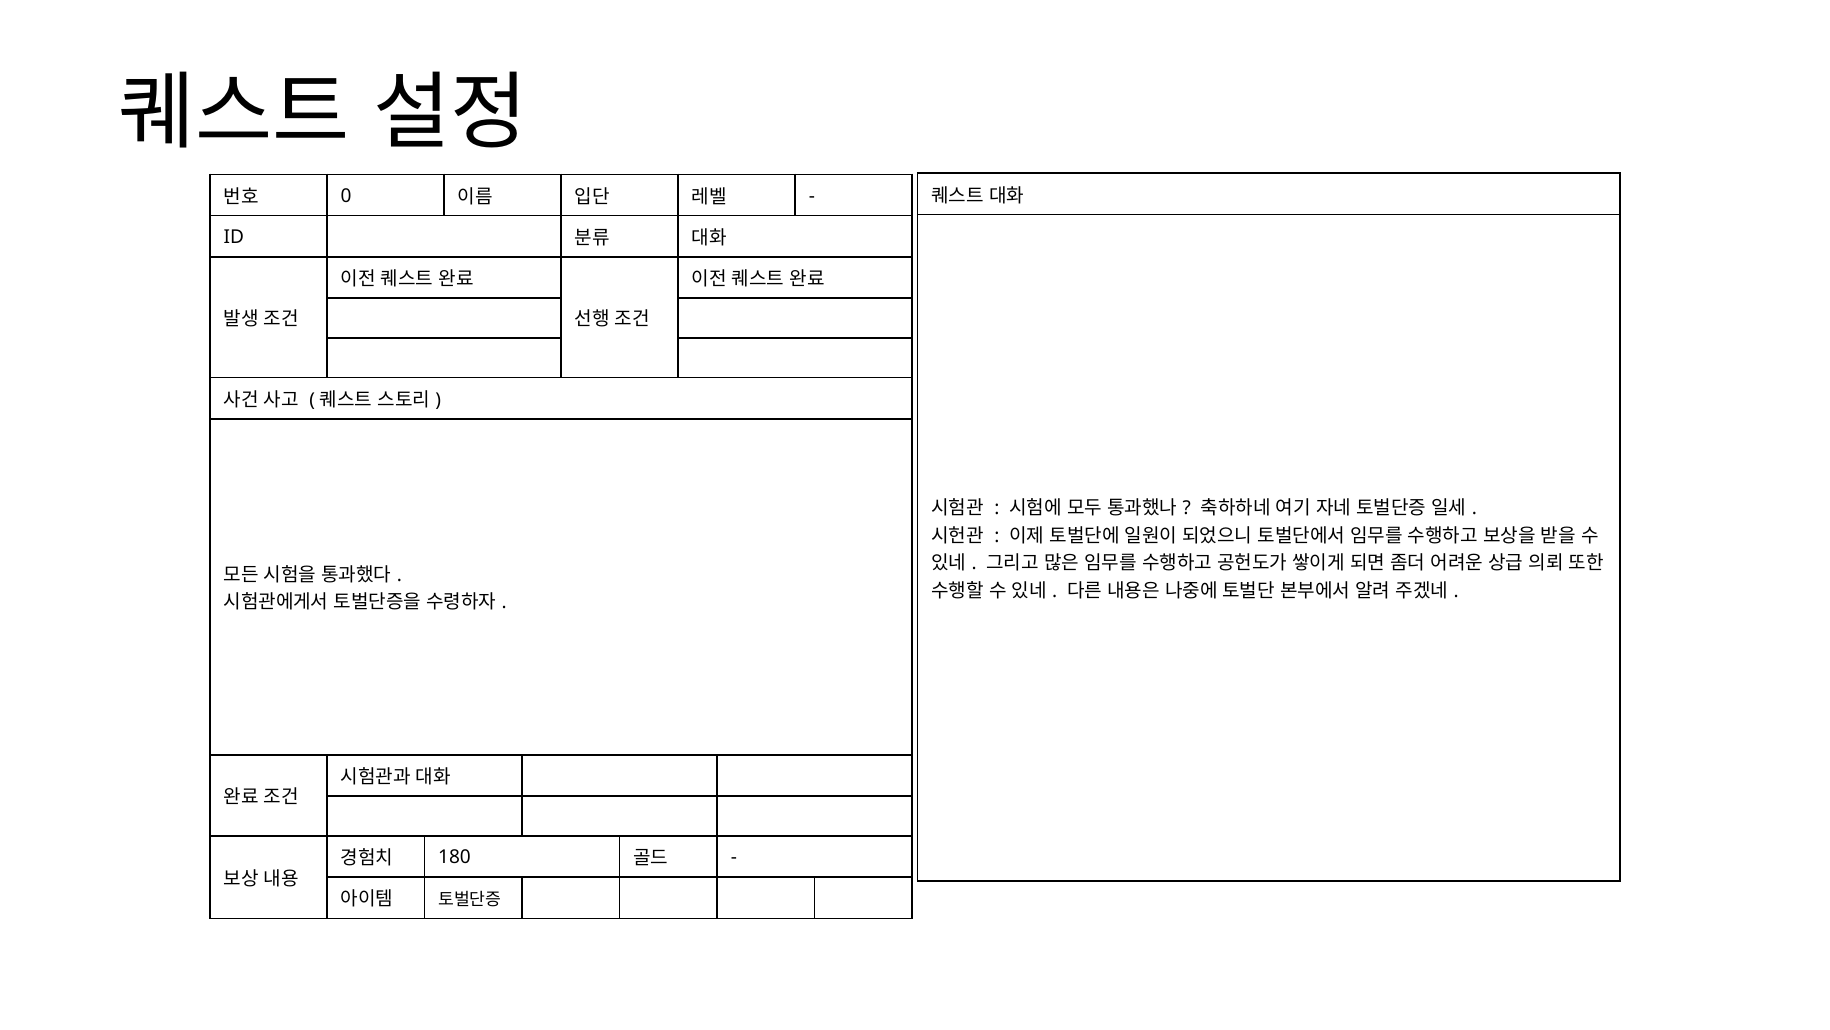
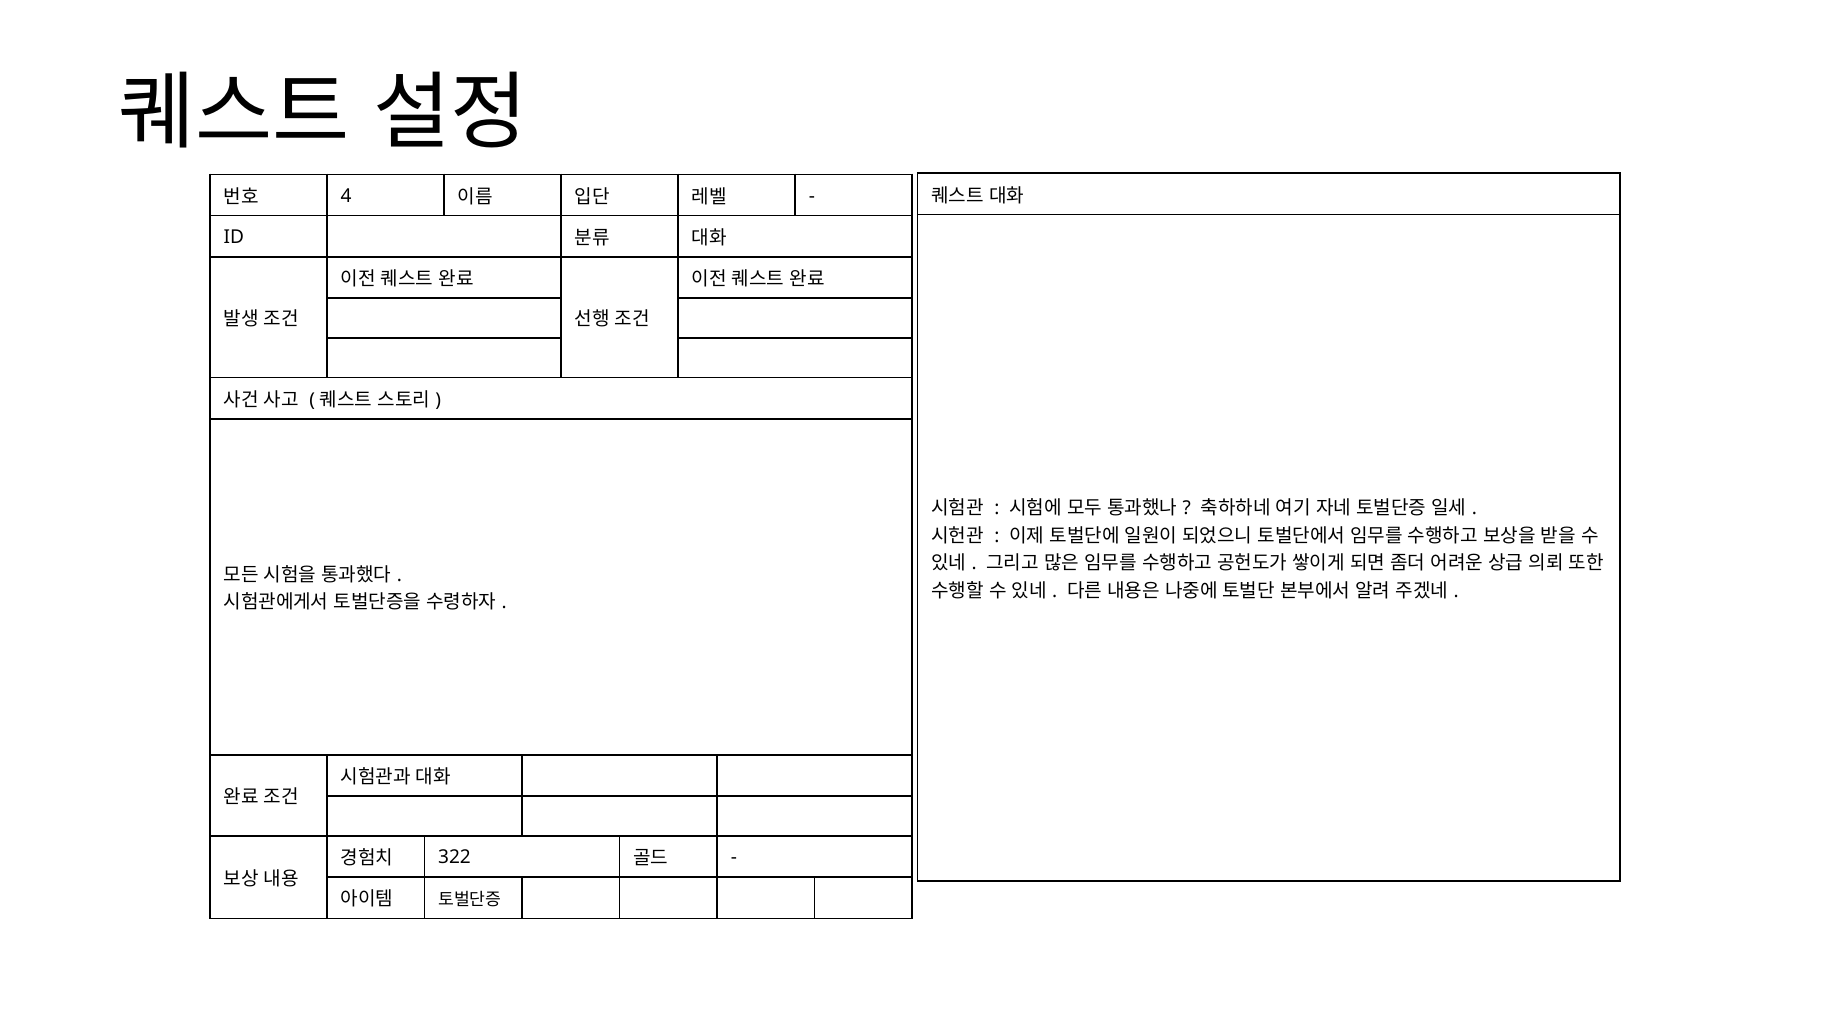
0: 0 -> 4
180: 180 -> 322
